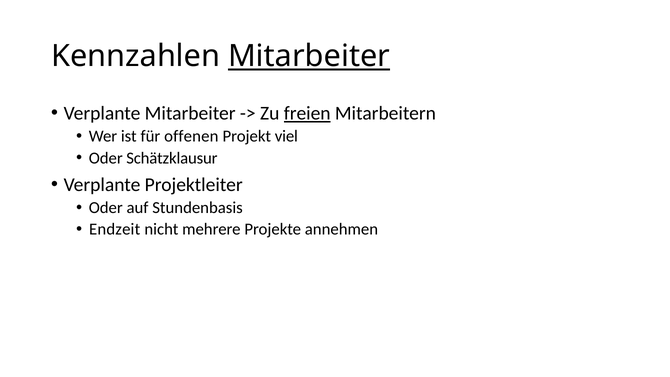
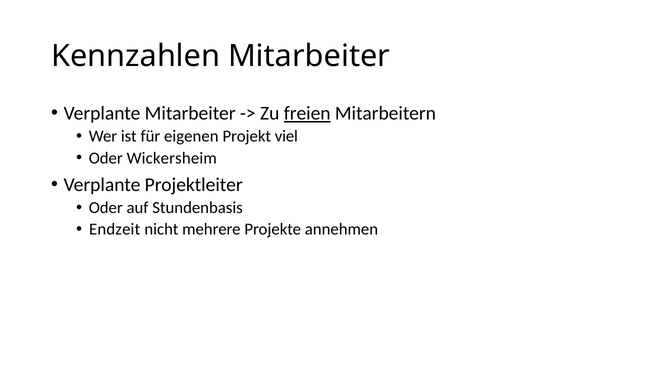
Mitarbeiter at (309, 56) underline: present -> none
offenen: offenen -> eigenen
Schätzklausur: Schätzklausur -> Wickersheim
